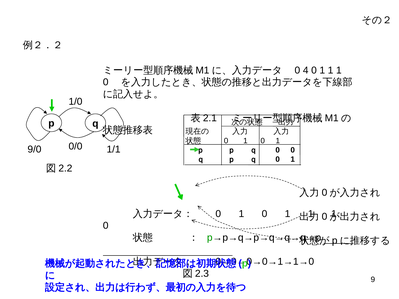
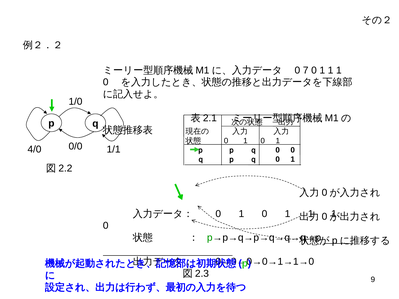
4: 4 -> 7
9/0: 9/0 -> 4/0
